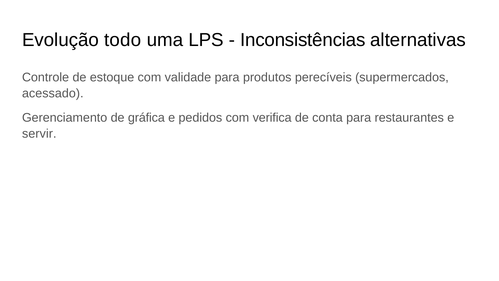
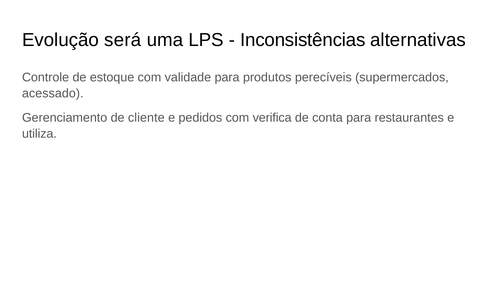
todo: todo -> será
gráfica: gráfica -> cliente
servir: servir -> utiliza
